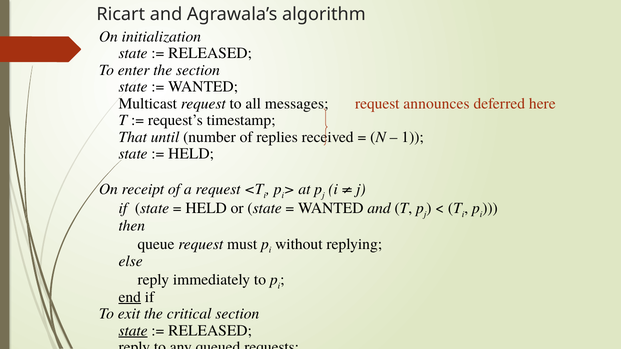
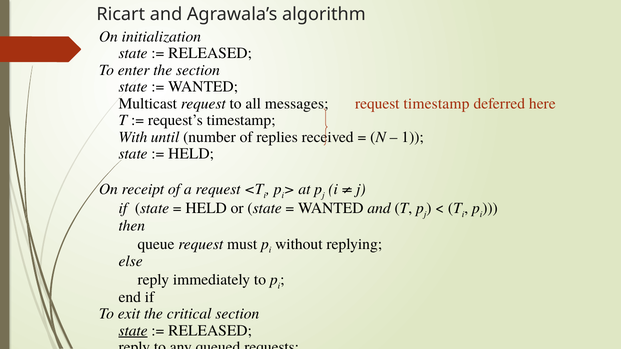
request announces: announces -> timestamp
That: That -> With
end underline: present -> none
